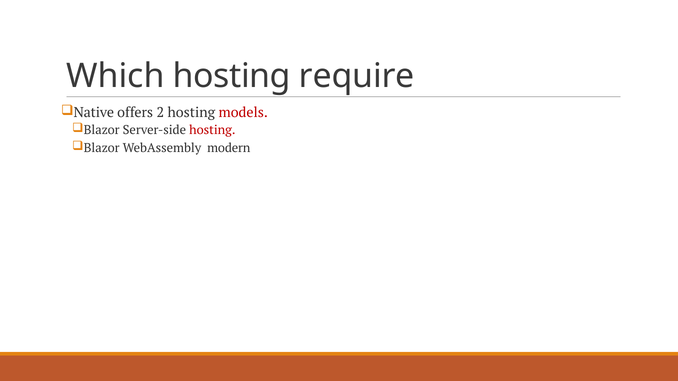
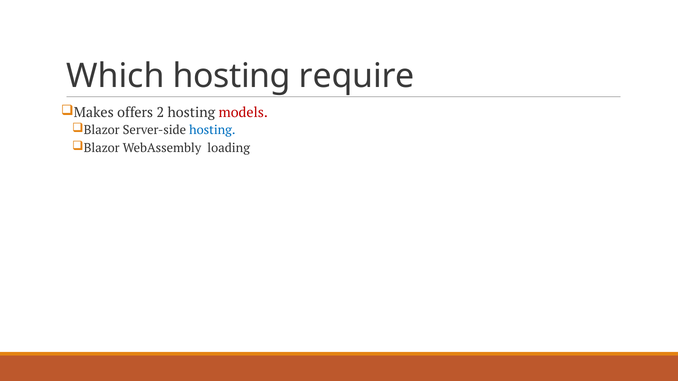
Native: Native -> Makes
hosting at (212, 130) colour: red -> blue
modern: modern -> loading
